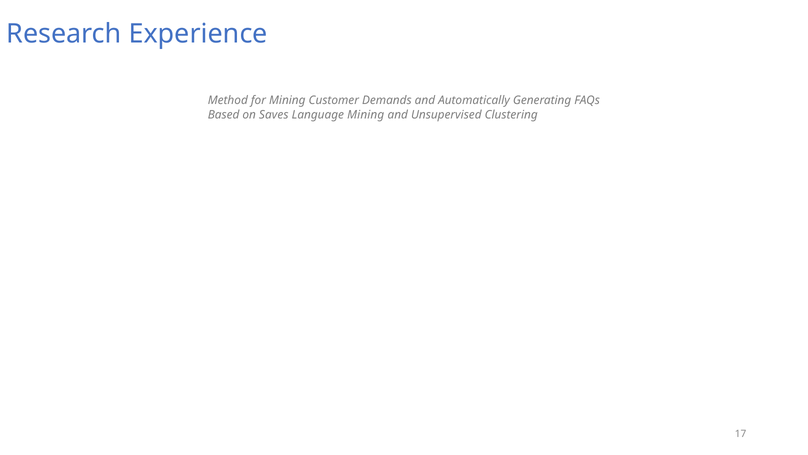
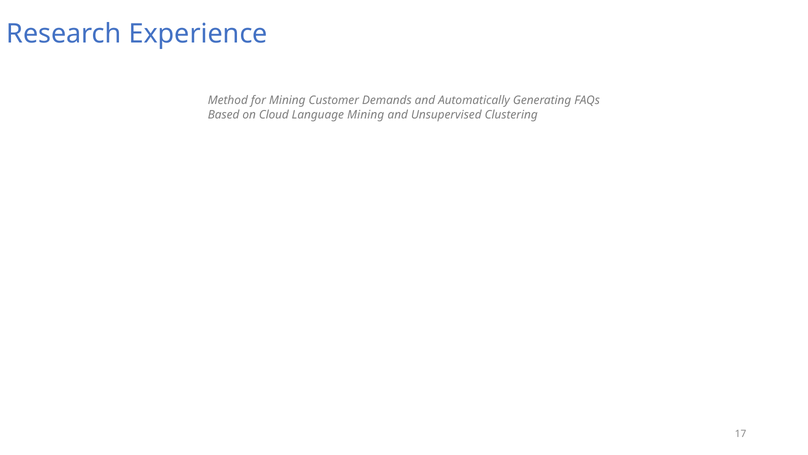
Saves: Saves -> Cloud
